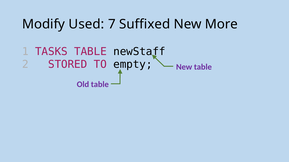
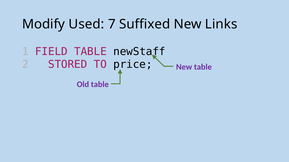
More: More -> Links
TASKS: TASKS -> FIELD
empty: empty -> price
